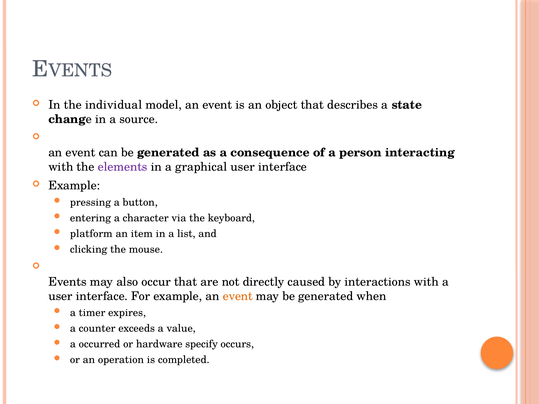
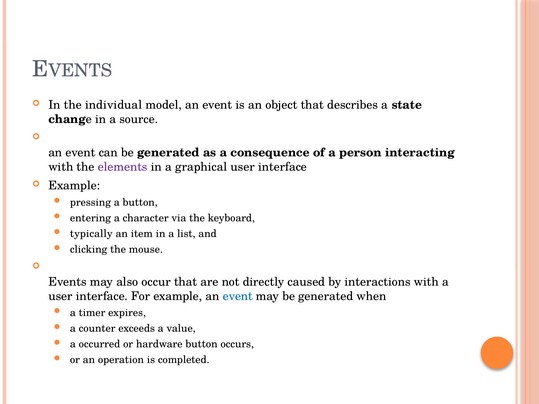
platform: platform -> typically
event at (238, 296) colour: orange -> blue
hardware specify: specify -> button
